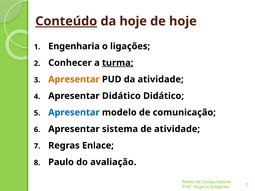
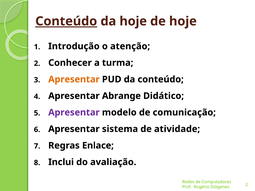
Engenharia: Engenharia -> Introdução
ligações: ligações -> atenção
turma underline: present -> none
da atividade: atividade -> conteúdo
Apresentar Didático: Didático -> Abrange
Apresentar at (74, 113) colour: blue -> purple
Paulo: Paulo -> Inclui
